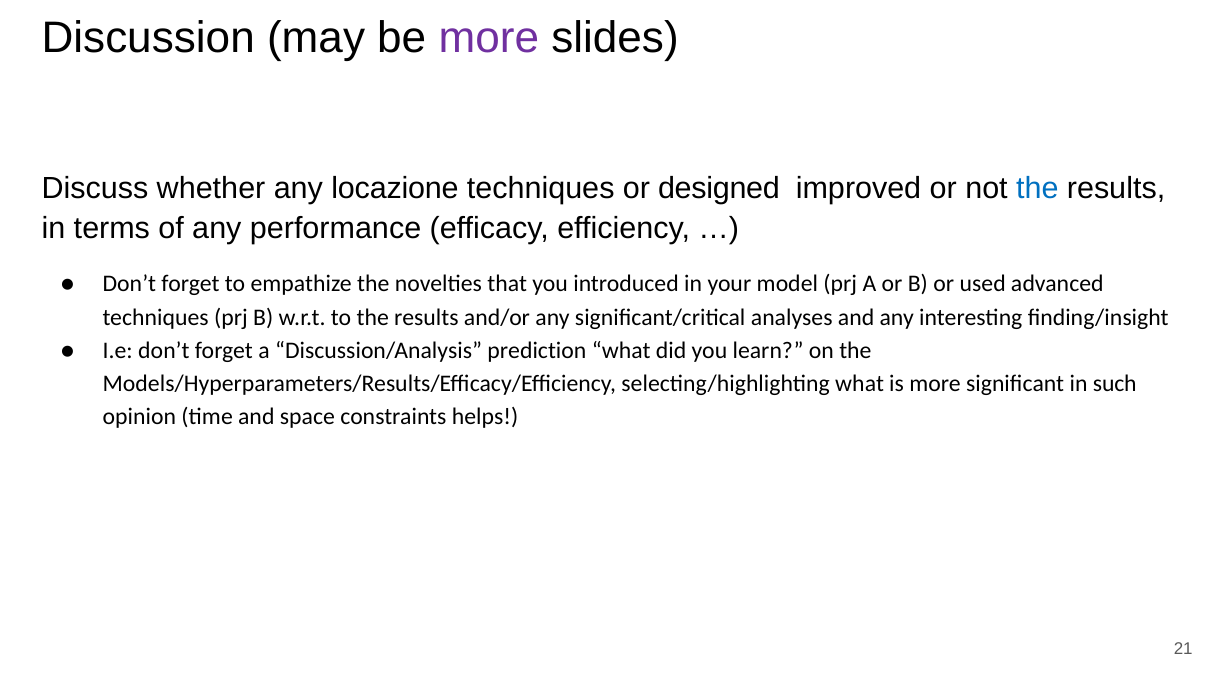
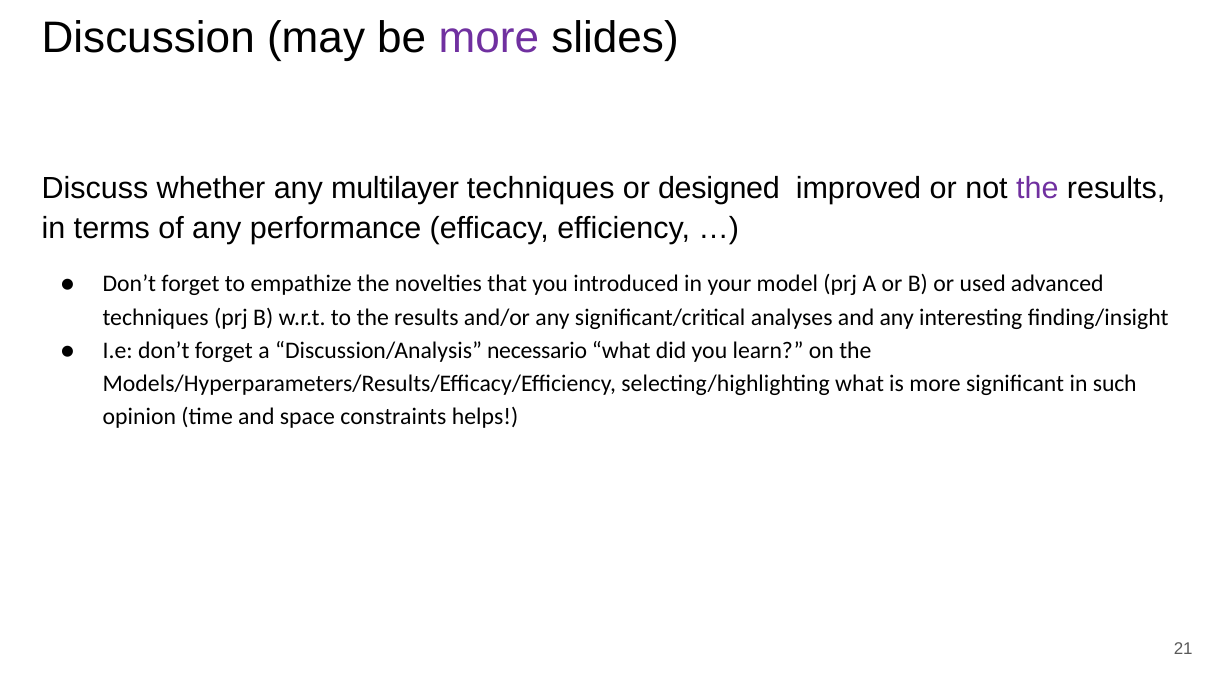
locazione: locazione -> multilayer
the at (1037, 189) colour: blue -> purple
prediction: prediction -> necessario
